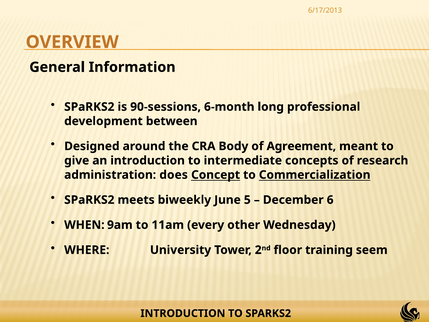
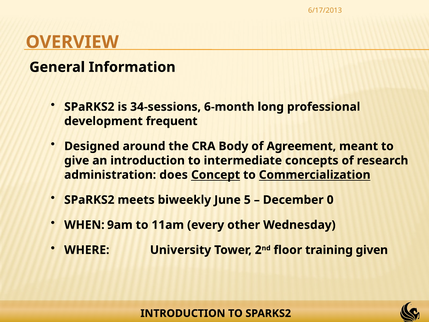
90-sessions: 90-sessions -> 34-sessions
between: between -> frequent
6: 6 -> 0
seem: seem -> given
